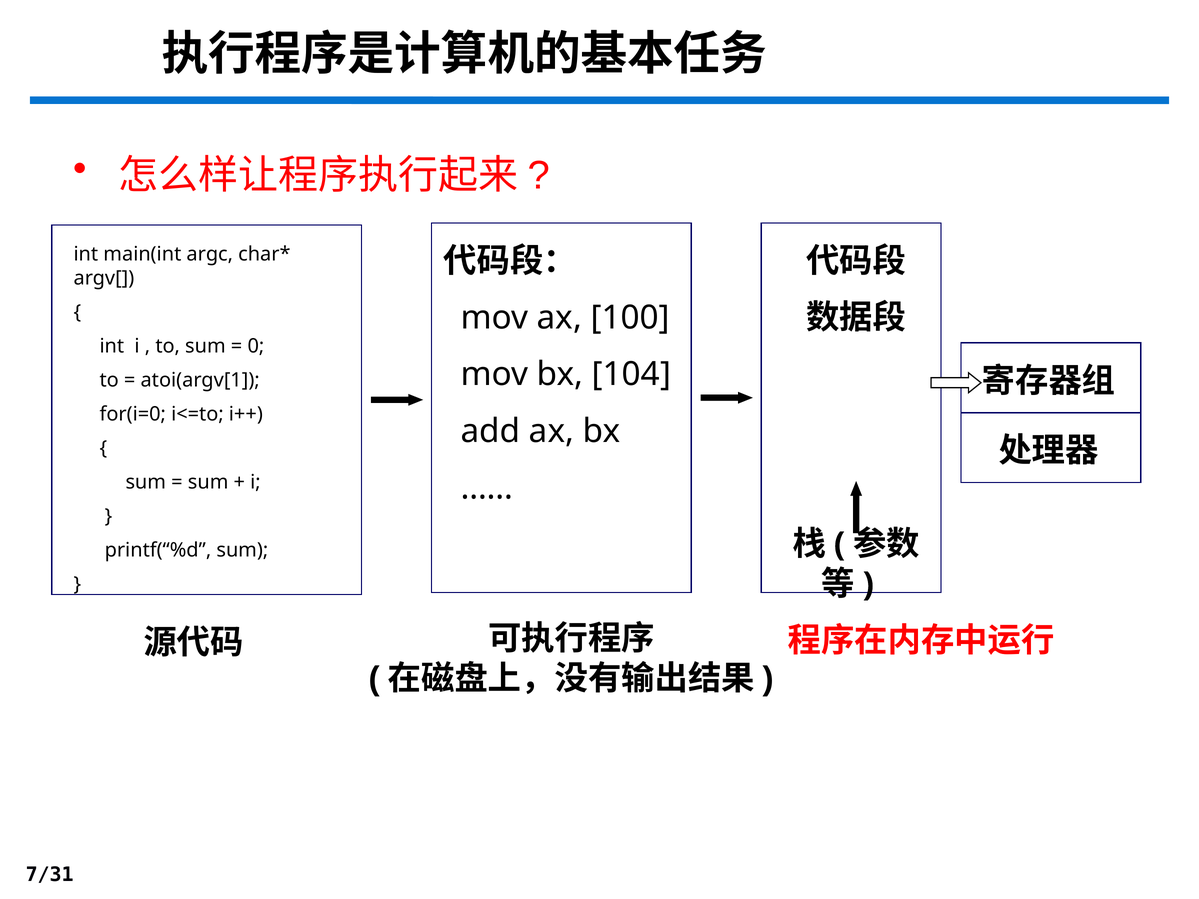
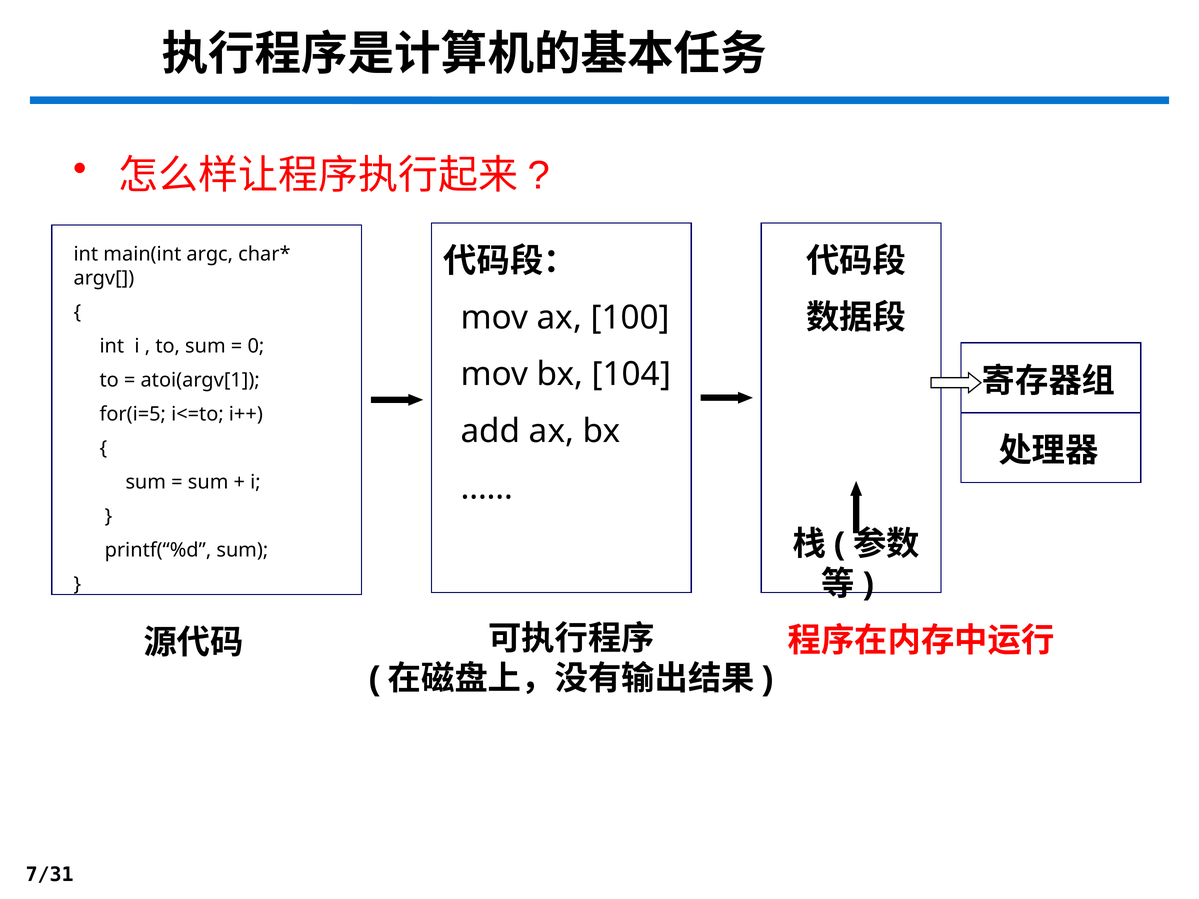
for(i=0: for(i=0 -> for(i=5
